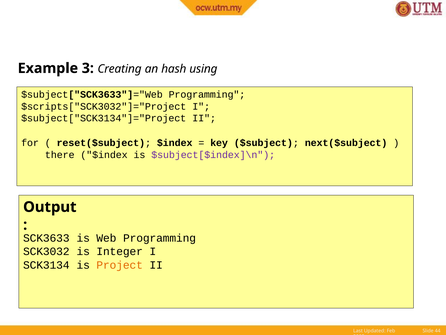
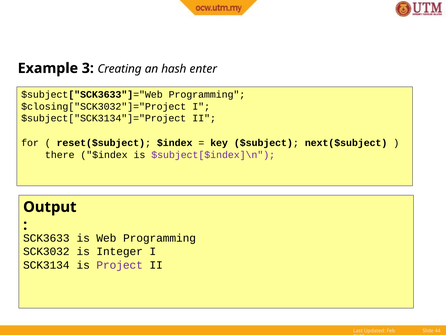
using: using -> enter
$scripts["SCK3032"]="Project: $scripts["SCK3032"]="Project -> $closing["SCK3032"]="Project
Project colour: orange -> purple
